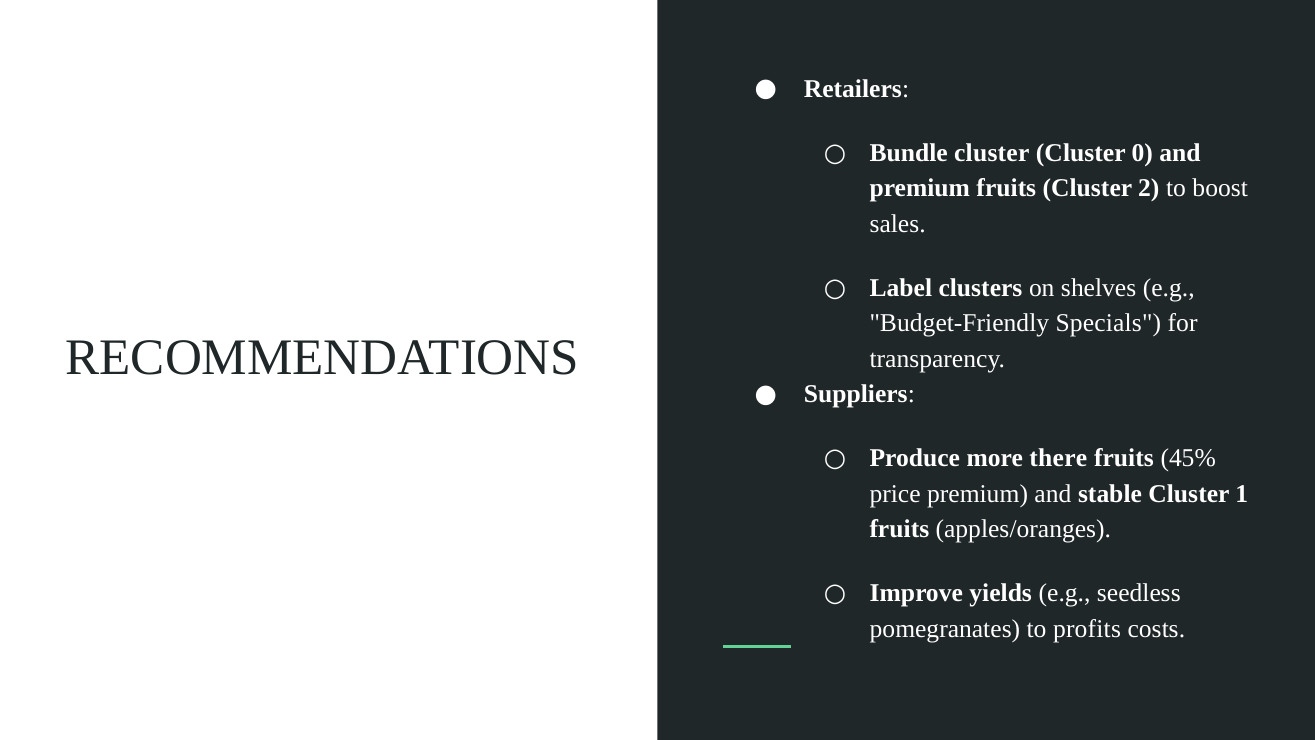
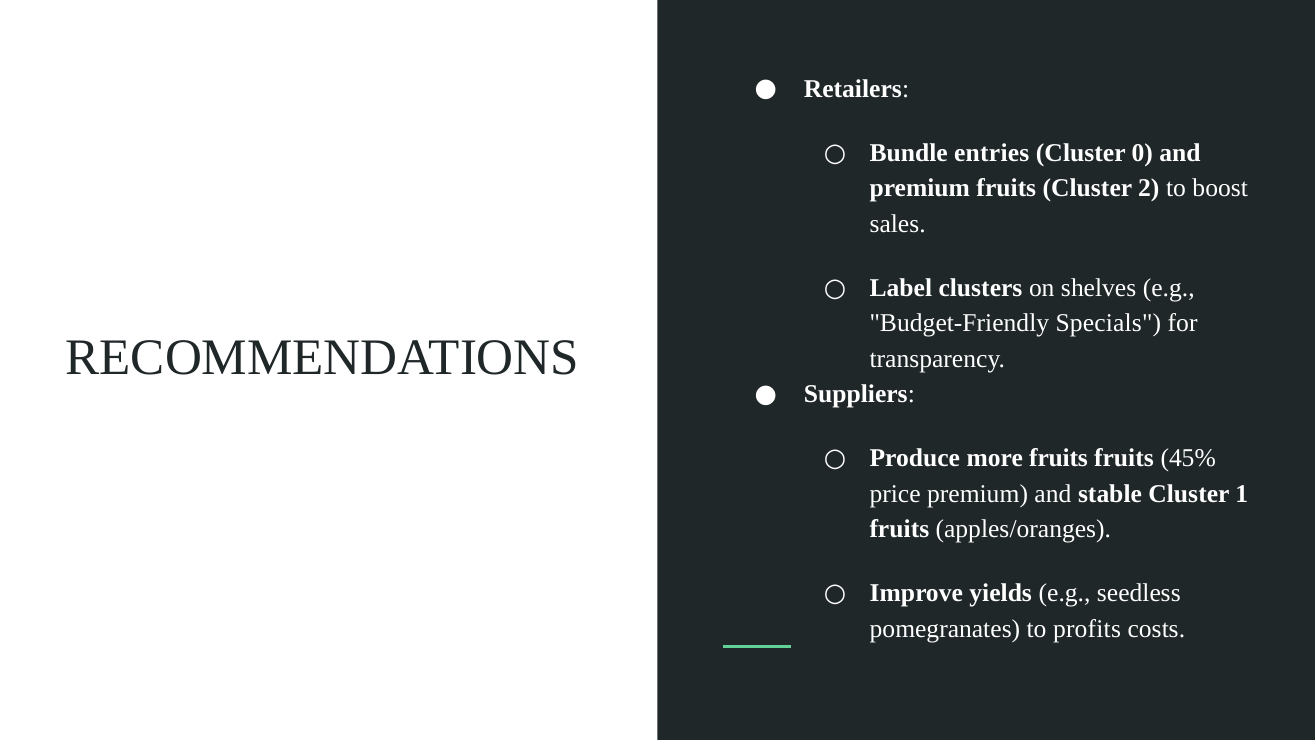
Bundle cluster: cluster -> entries
more there: there -> fruits
